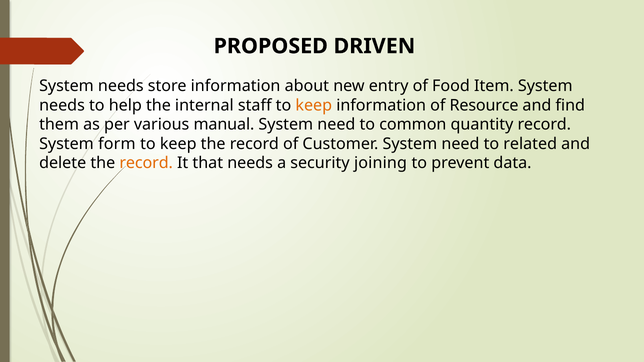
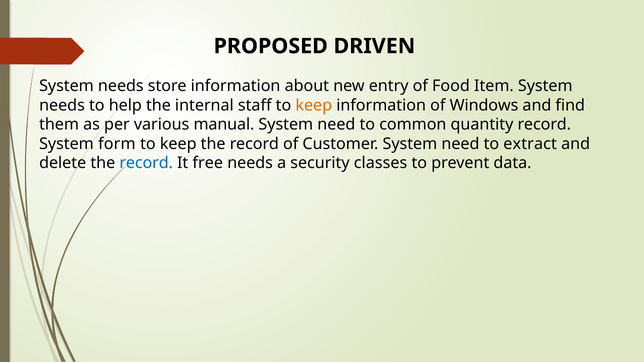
Resource: Resource -> Windows
related: related -> extract
record at (146, 163) colour: orange -> blue
that: that -> free
joining: joining -> classes
